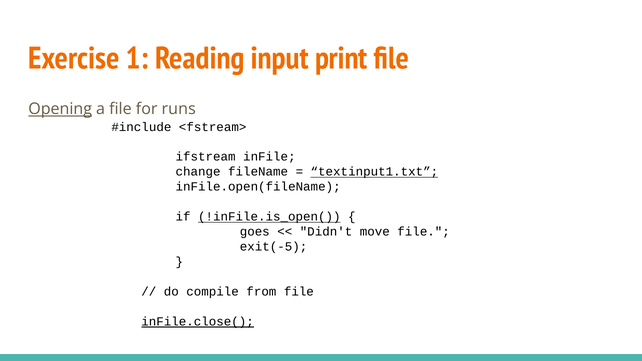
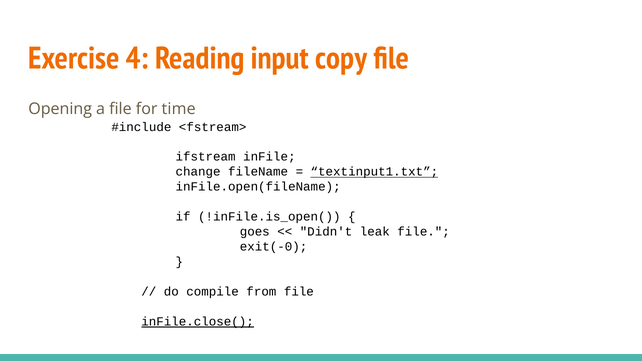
1: 1 -> 4
print: print -> copy
Opening underline: present -> none
runs: runs -> time
!inFile.is_open( underline: present -> none
move: move -> leak
exit(-5: exit(-5 -> exit(-0
